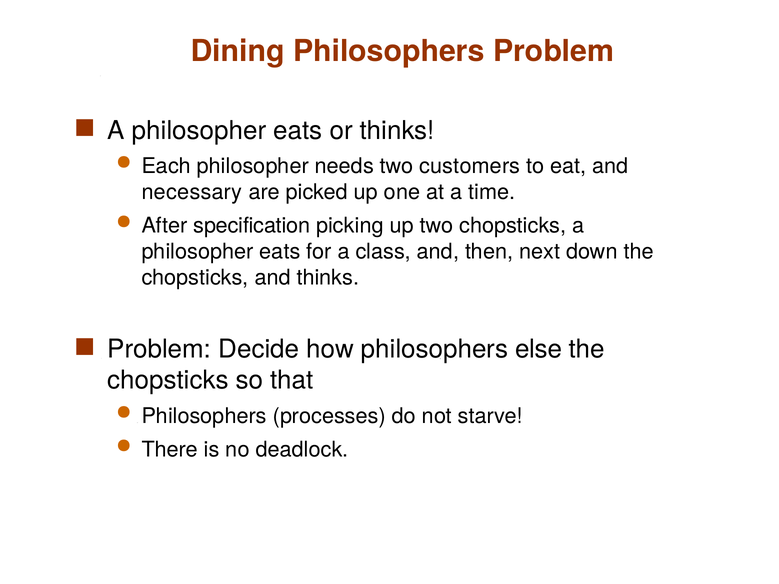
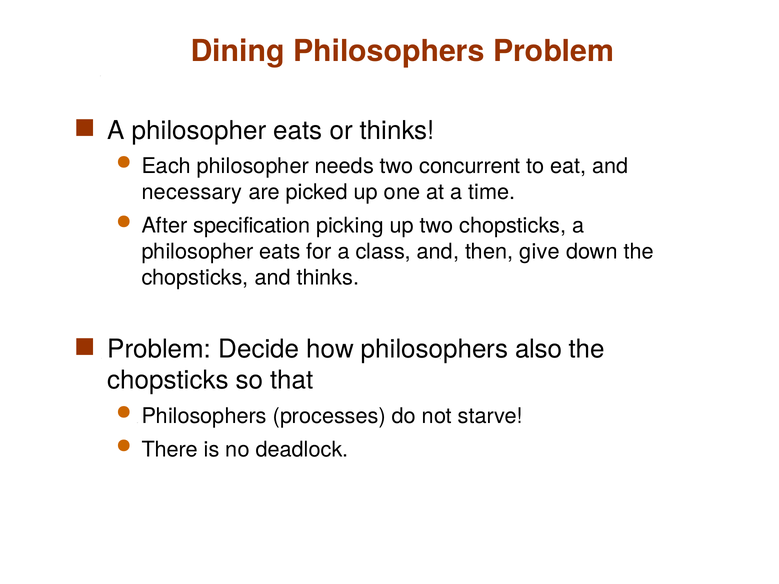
customers: customers -> concurrent
next: next -> give
else: else -> also
